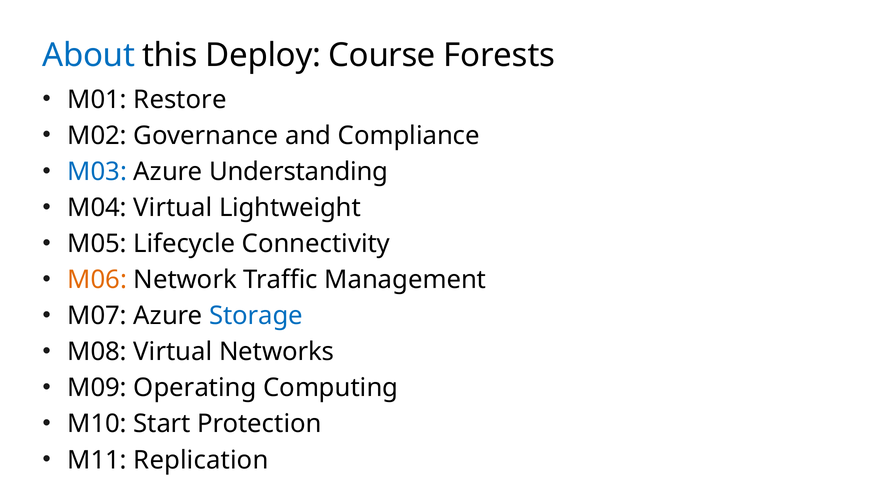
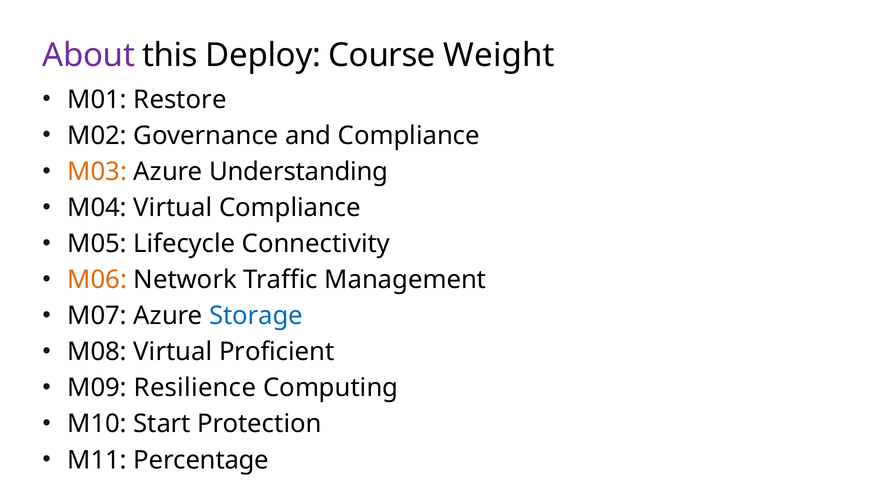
About colour: blue -> purple
Forests: Forests -> Weight
M03 colour: blue -> orange
Virtual Lightweight: Lightweight -> Compliance
Networks: Networks -> Proficient
Operating: Operating -> Resilience
Replication: Replication -> Percentage
